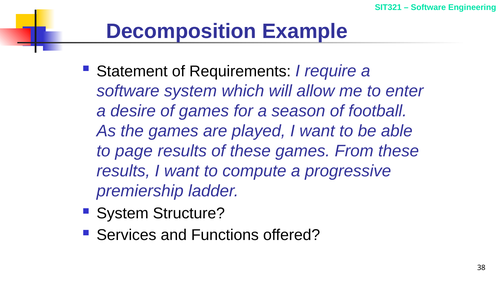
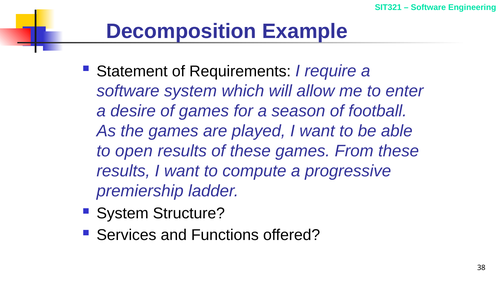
page: page -> open
